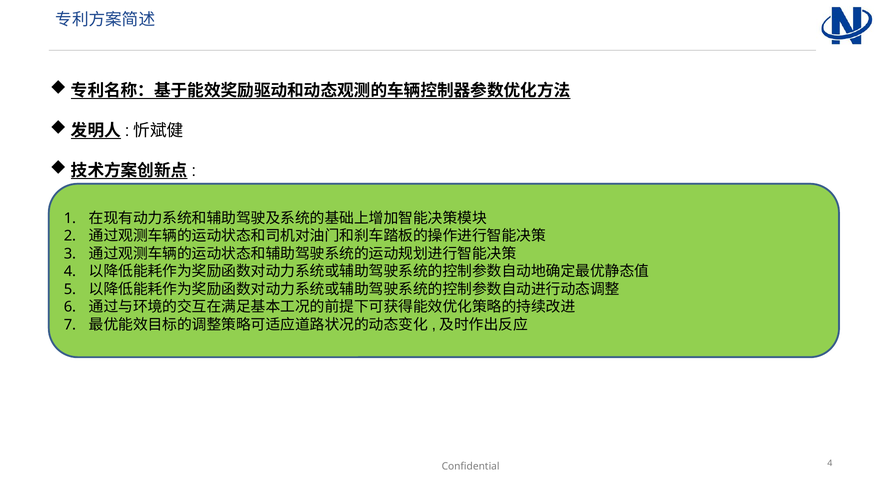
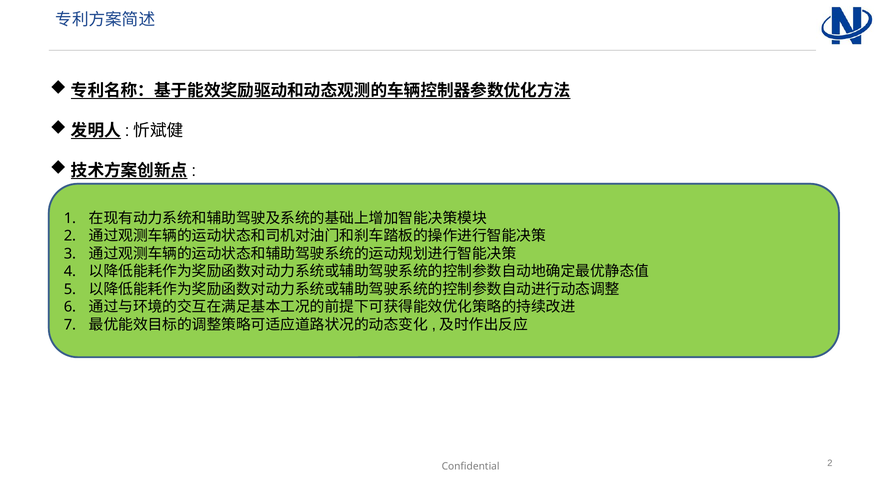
4 at (830, 463): 4 -> 2
